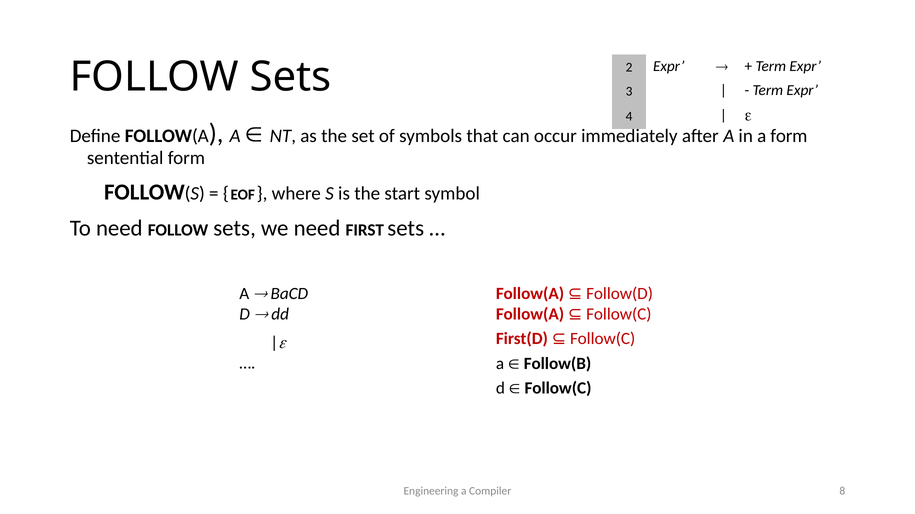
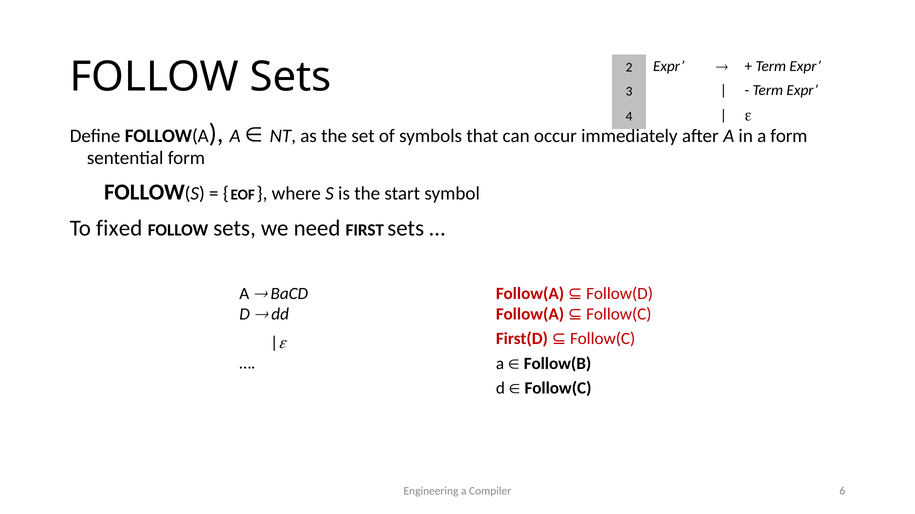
To need: need -> fixed
8: 8 -> 6
